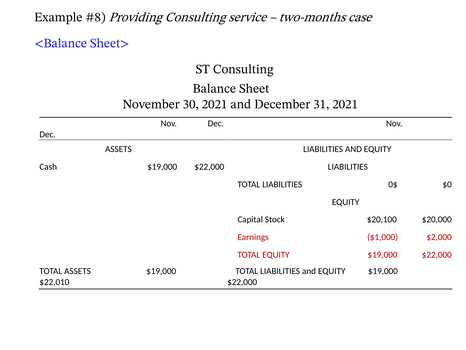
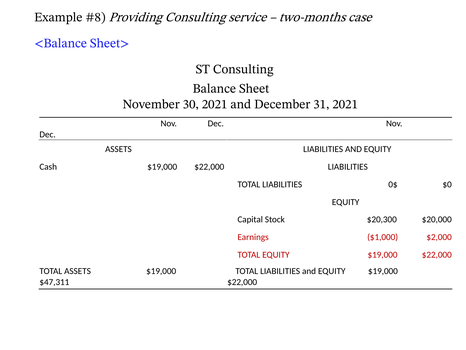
$20,100: $20,100 -> $20,300
$22,010: $22,010 -> $47,311
